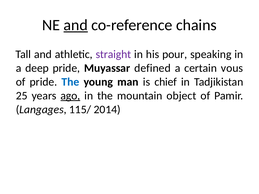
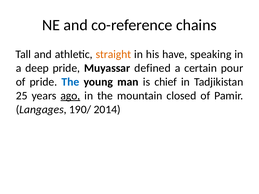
and at (76, 25) underline: present -> none
straight colour: purple -> orange
pour: pour -> have
vous: vous -> pour
object: object -> closed
115/: 115/ -> 190/
